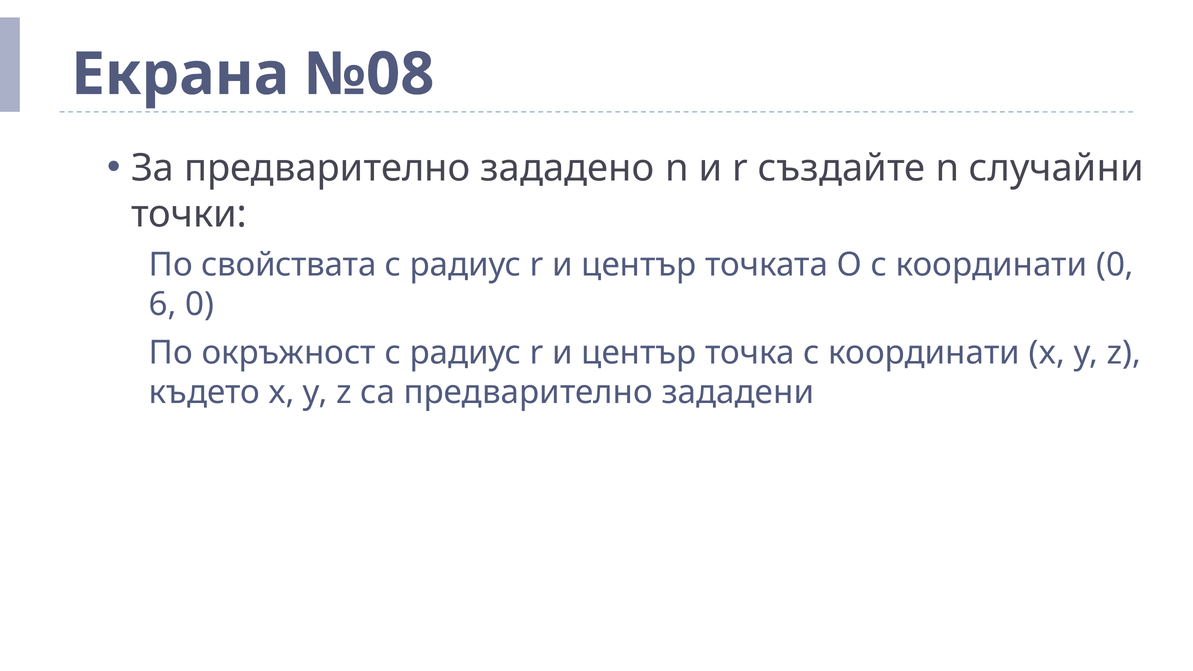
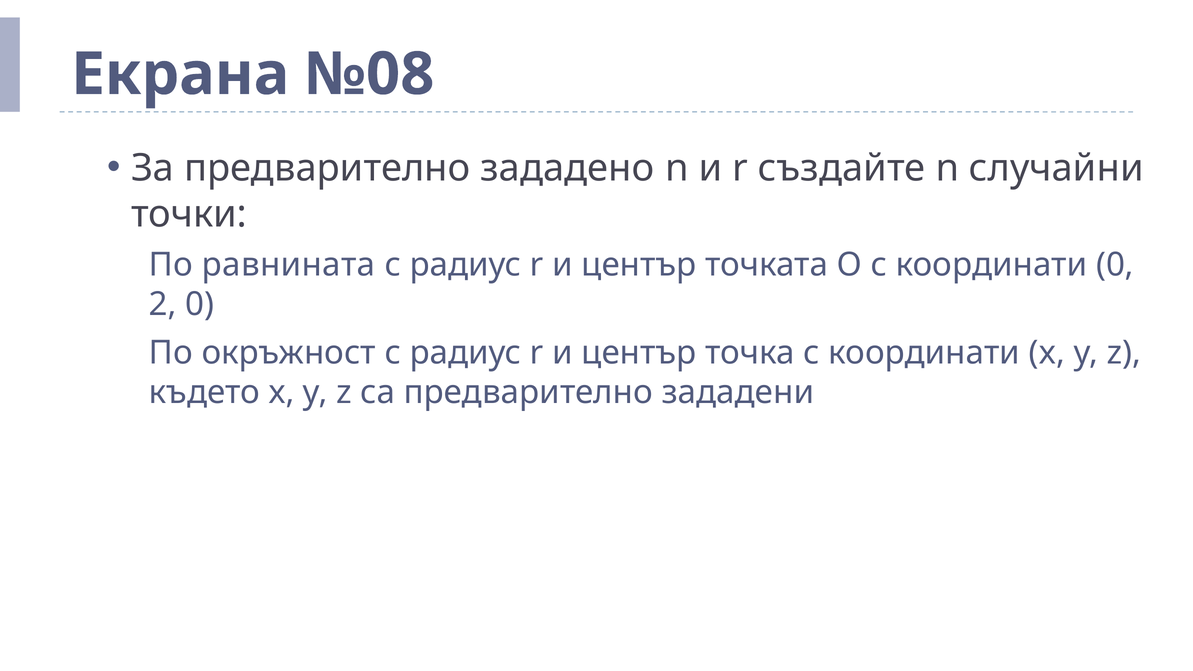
свойствата: свойствата -> равнината
6: 6 -> 2
